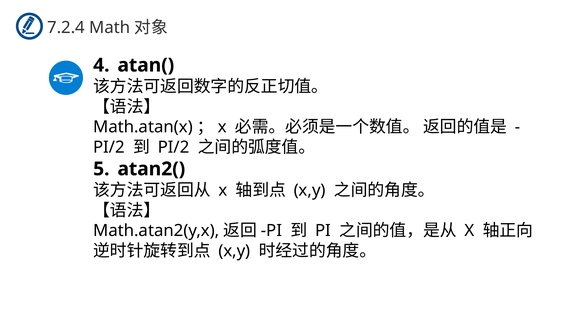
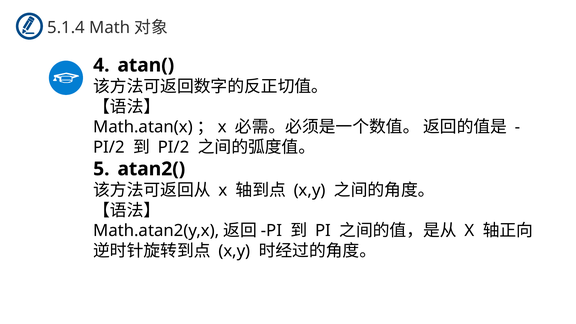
7.2.4: 7.2.4 -> 5.1.4
